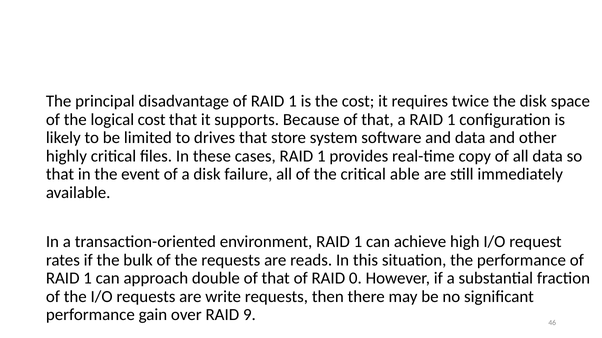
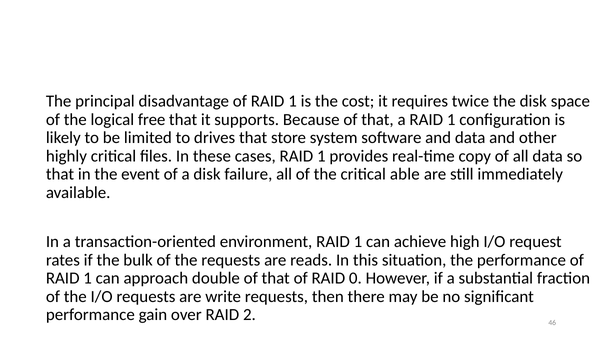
logical cost: cost -> free
9: 9 -> 2
